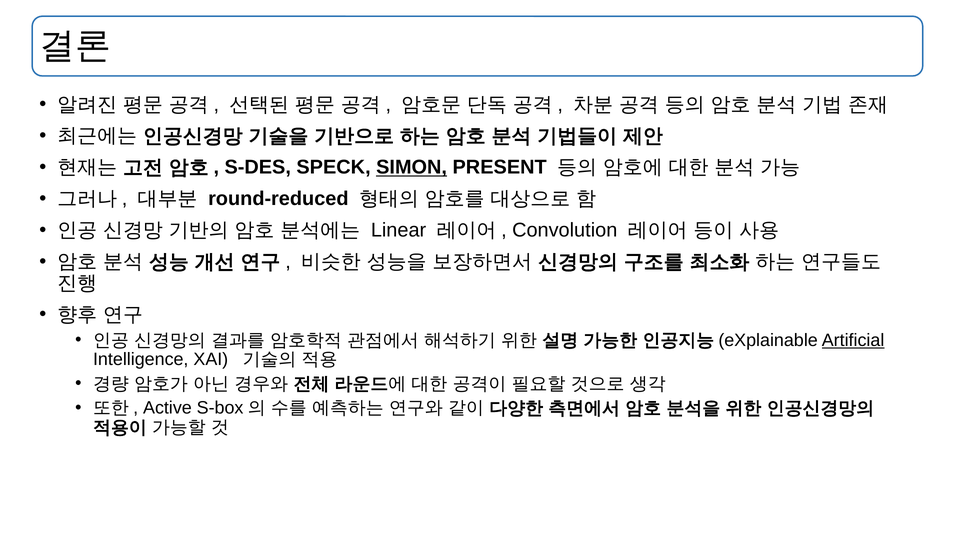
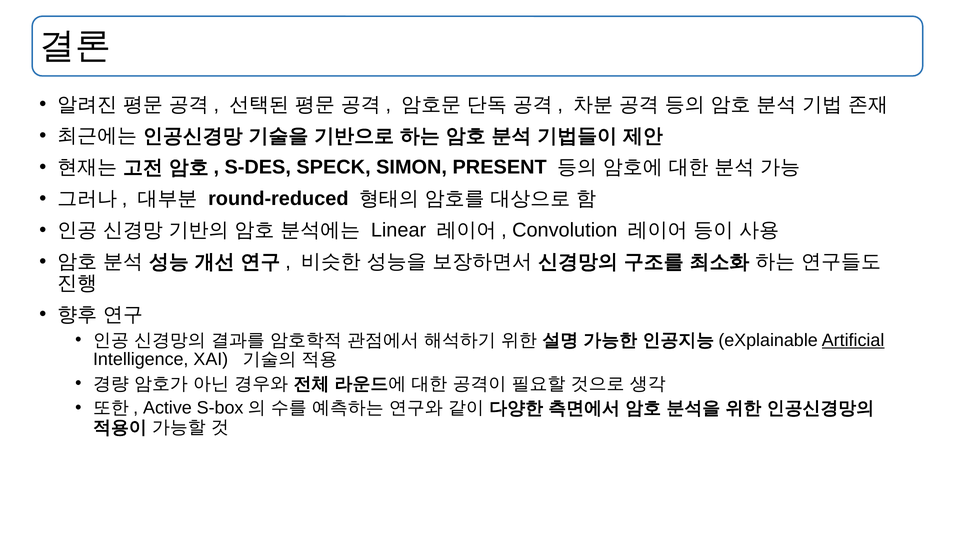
SIMON underline: present -> none
